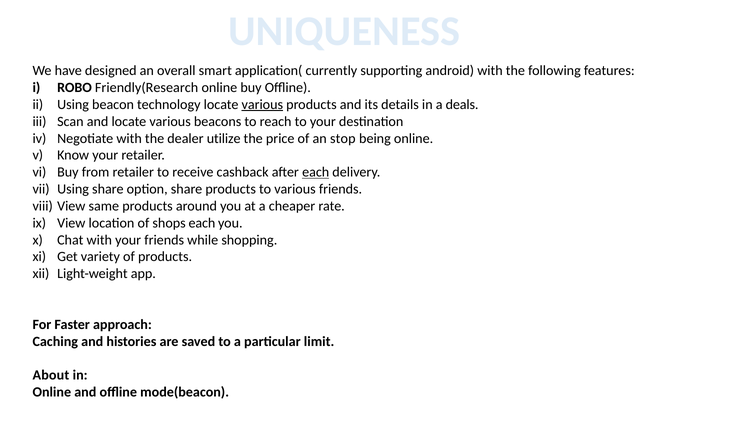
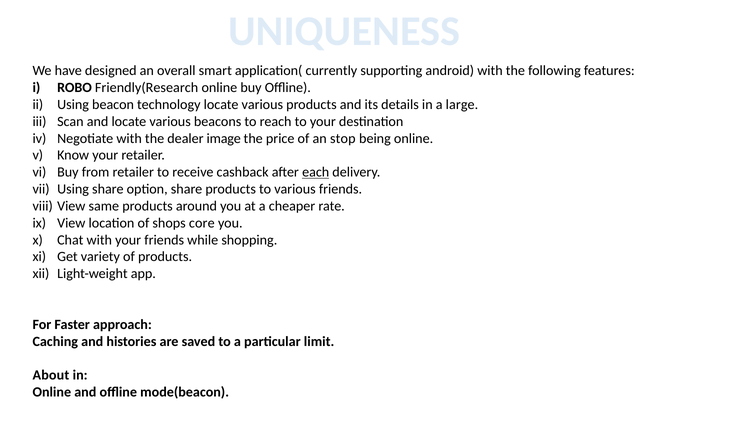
various at (262, 105) underline: present -> none
deals: deals -> large
utilize: utilize -> image
shops each: each -> core
